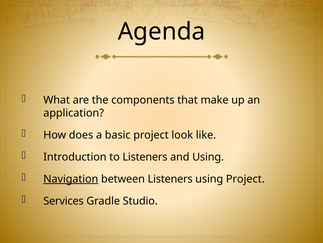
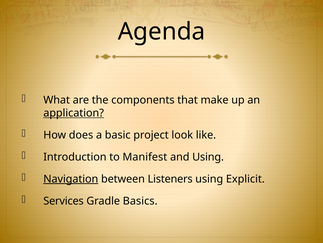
application underline: none -> present
to Listeners: Listeners -> Manifest
using Project: Project -> Explicit
Studio: Studio -> Basics
